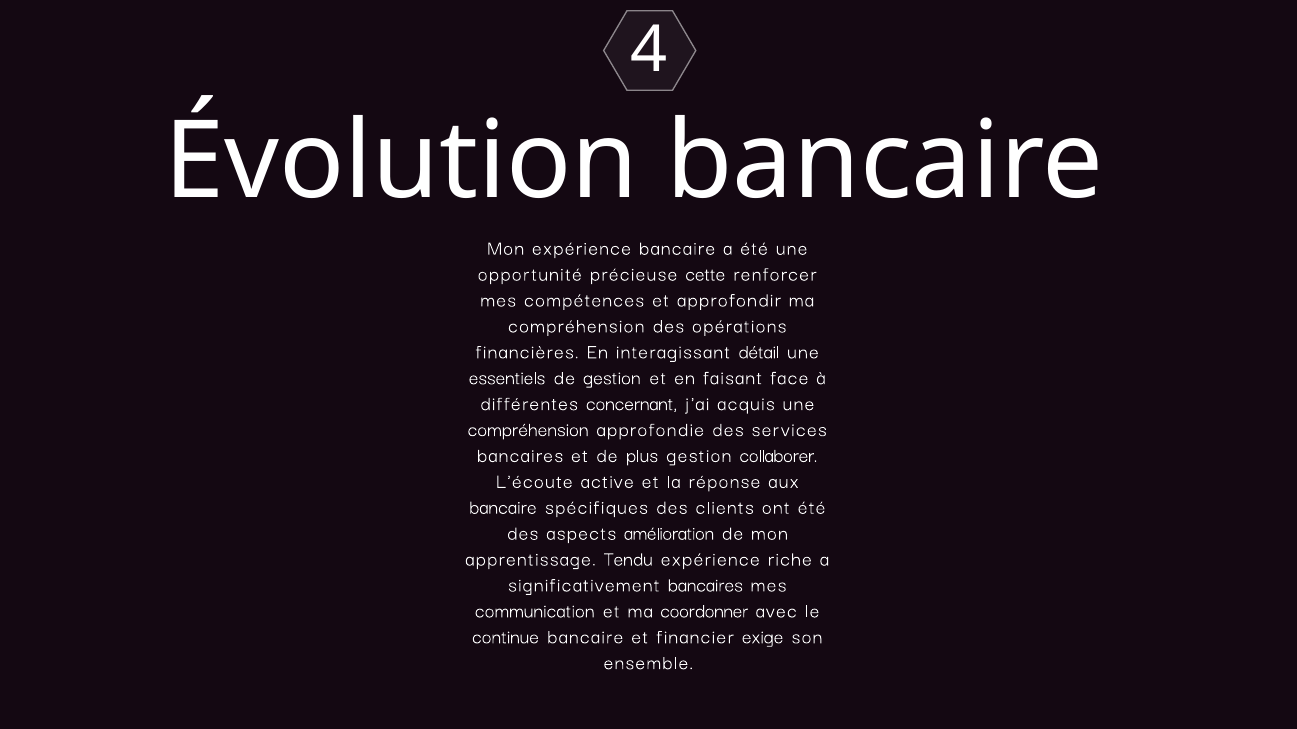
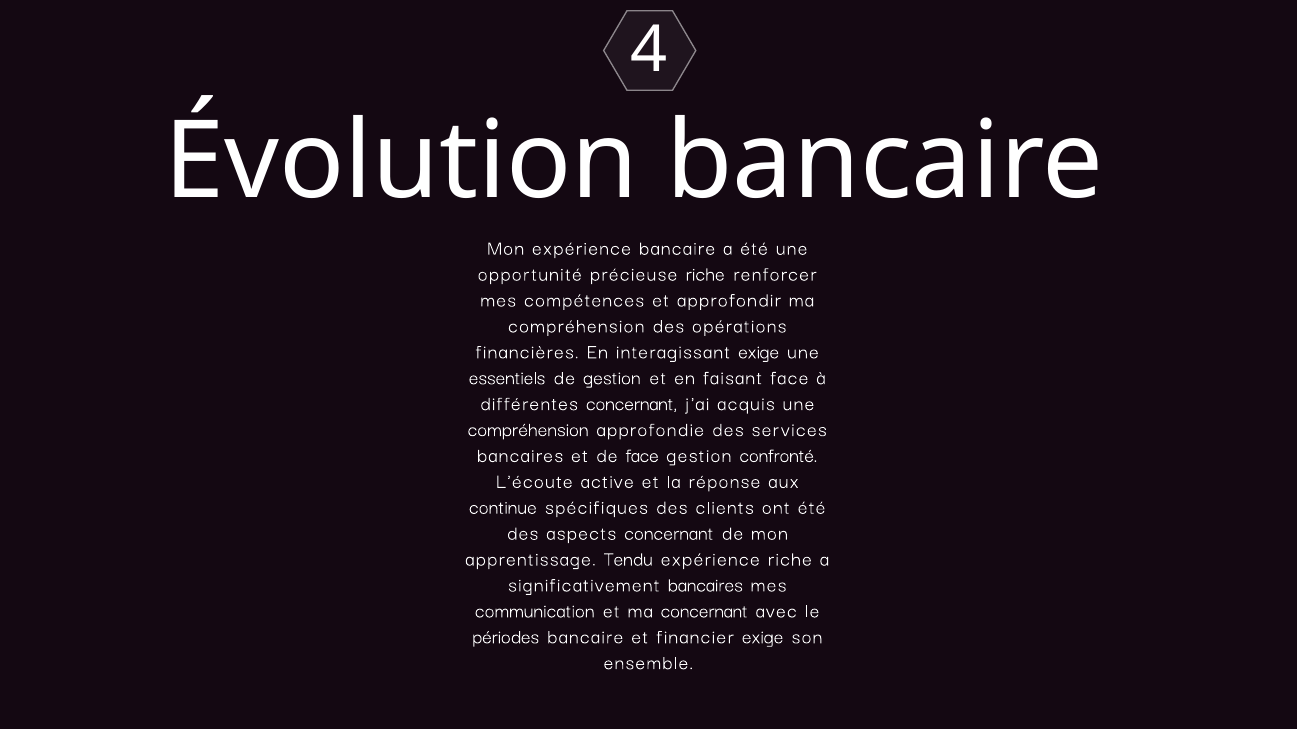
précieuse cette: cette -> riche
interagissant détail: détail -> exige
de plus: plus -> face
collaborer: collaborer -> confronté
bancaire at (503, 507): bancaire -> continue
aspects amélioration: amélioration -> concernant
ma coordonner: coordonner -> concernant
continue: continue -> périodes
